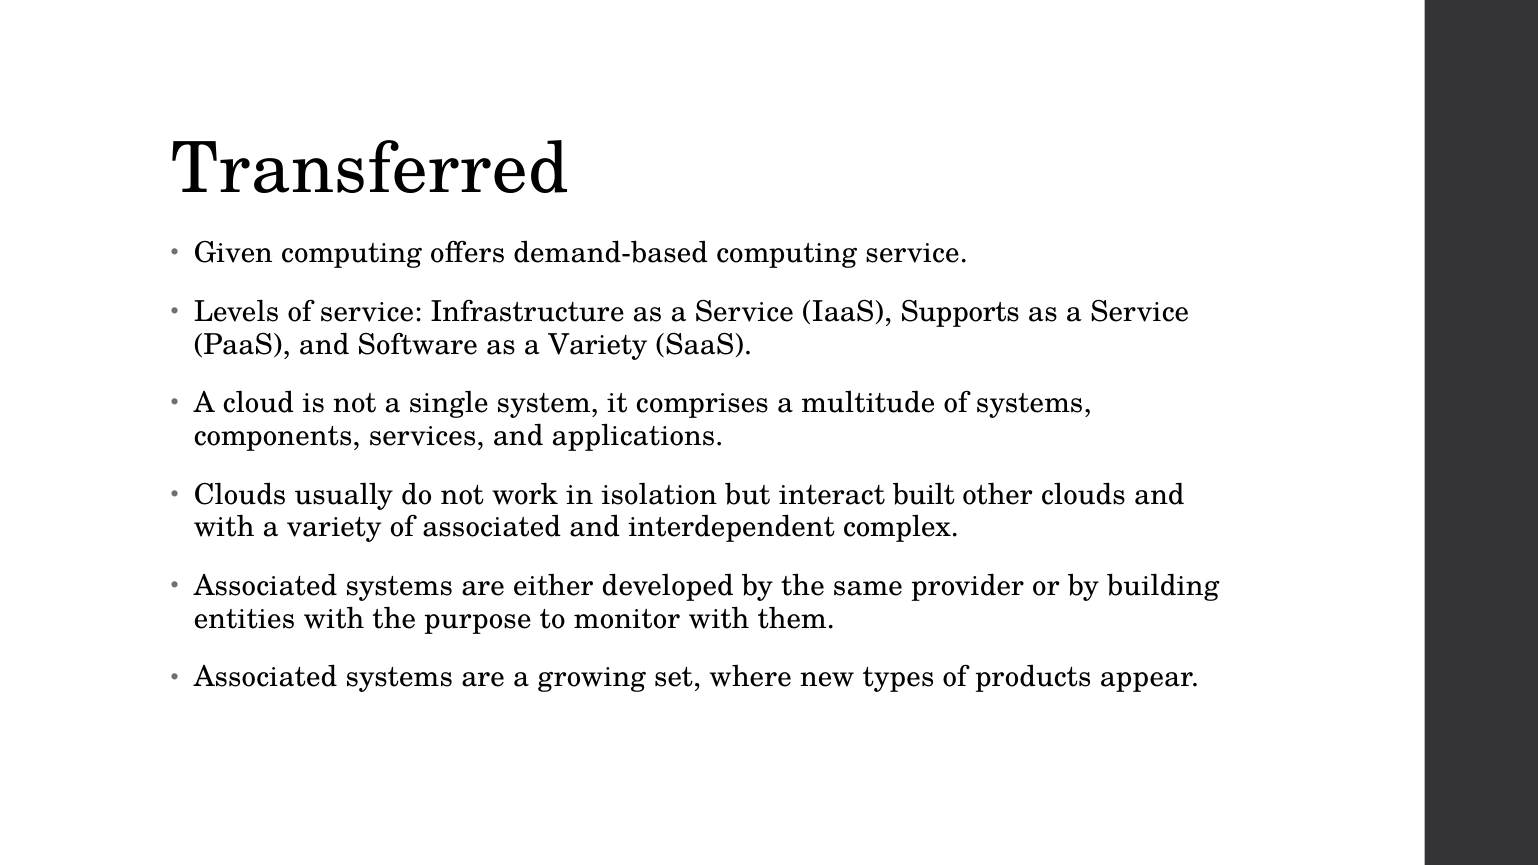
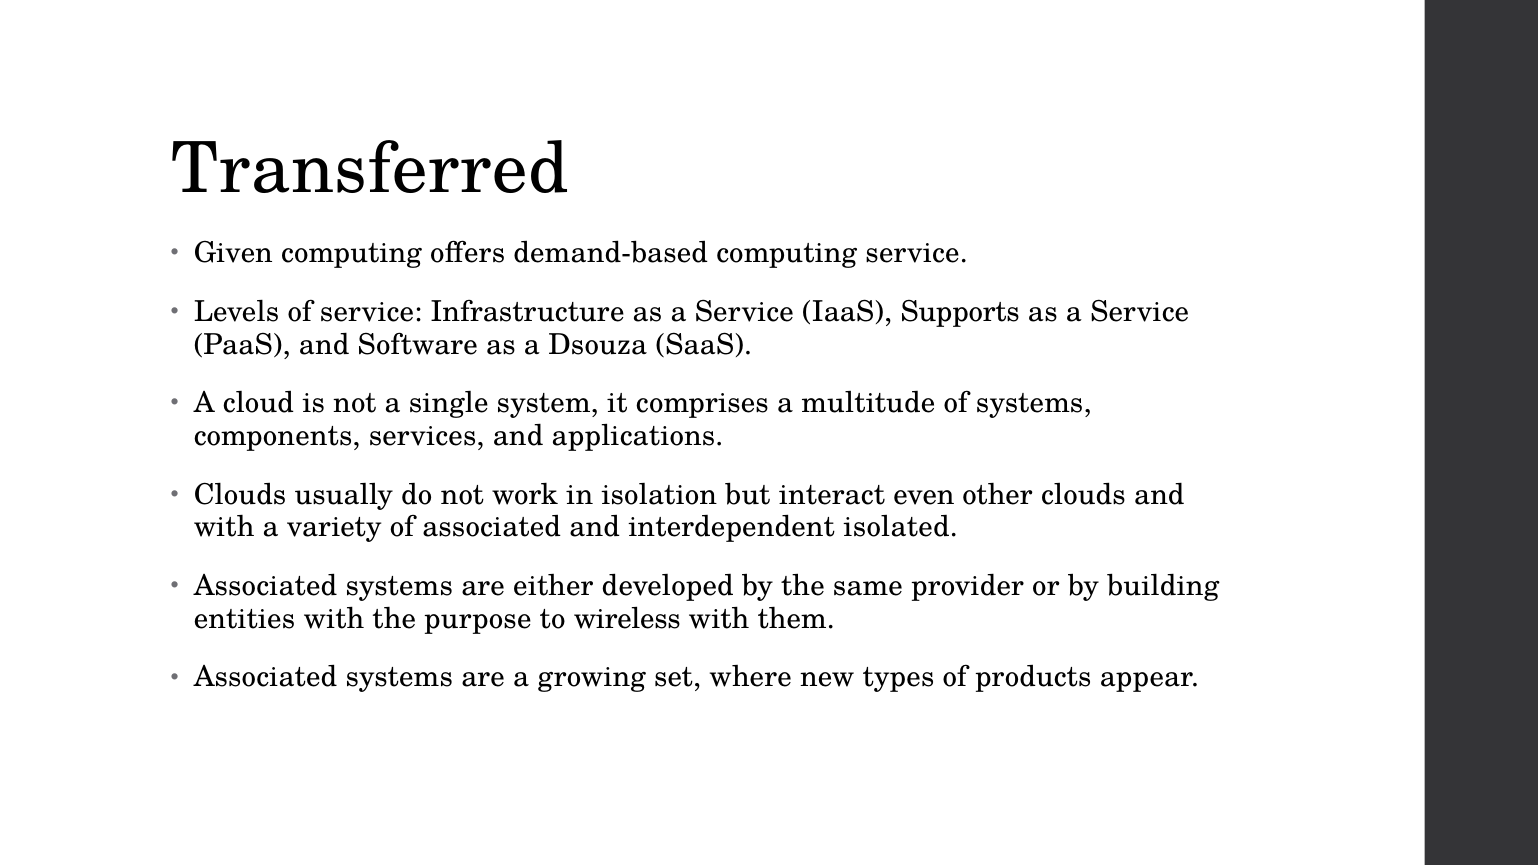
as a Variety: Variety -> Dsouza
built: built -> even
complex: complex -> isolated
monitor: monitor -> wireless
